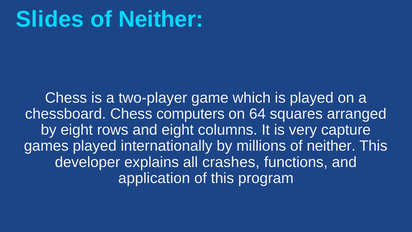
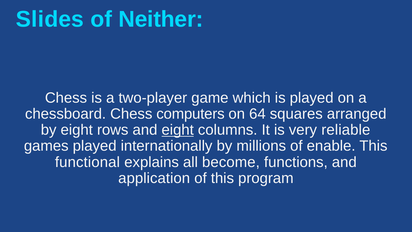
eight at (178, 130) underline: none -> present
capture: capture -> reliable
millions of neither: neither -> enable
developer: developer -> functional
crashes: crashes -> become
